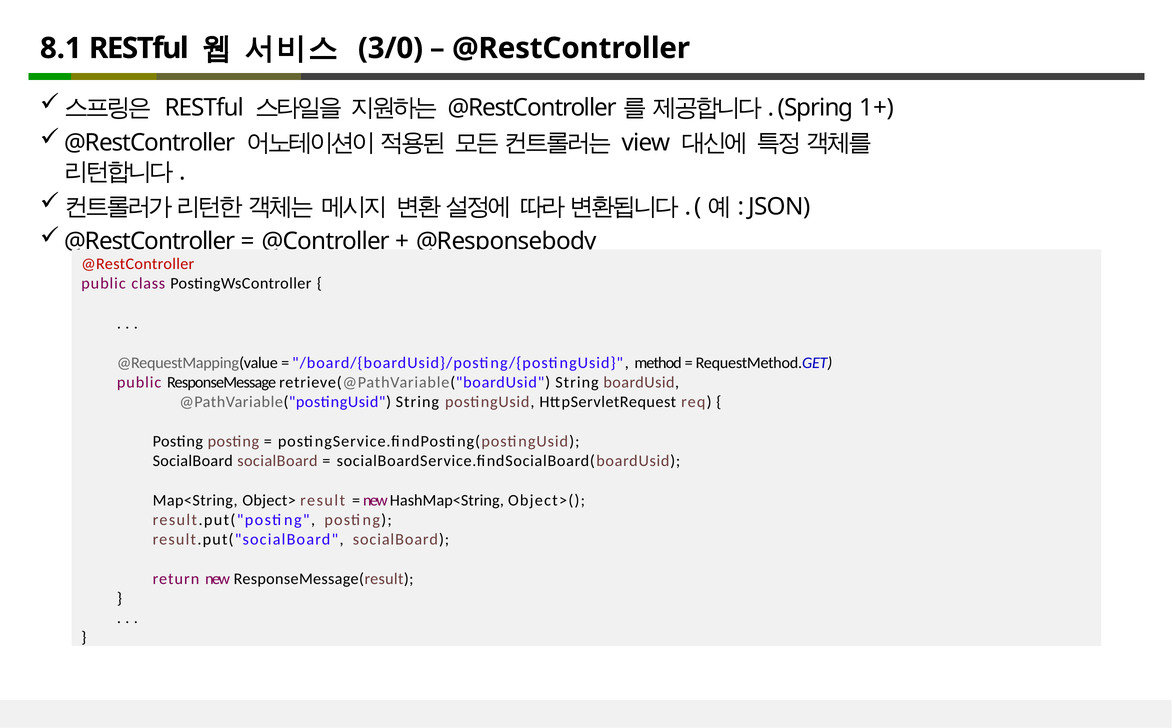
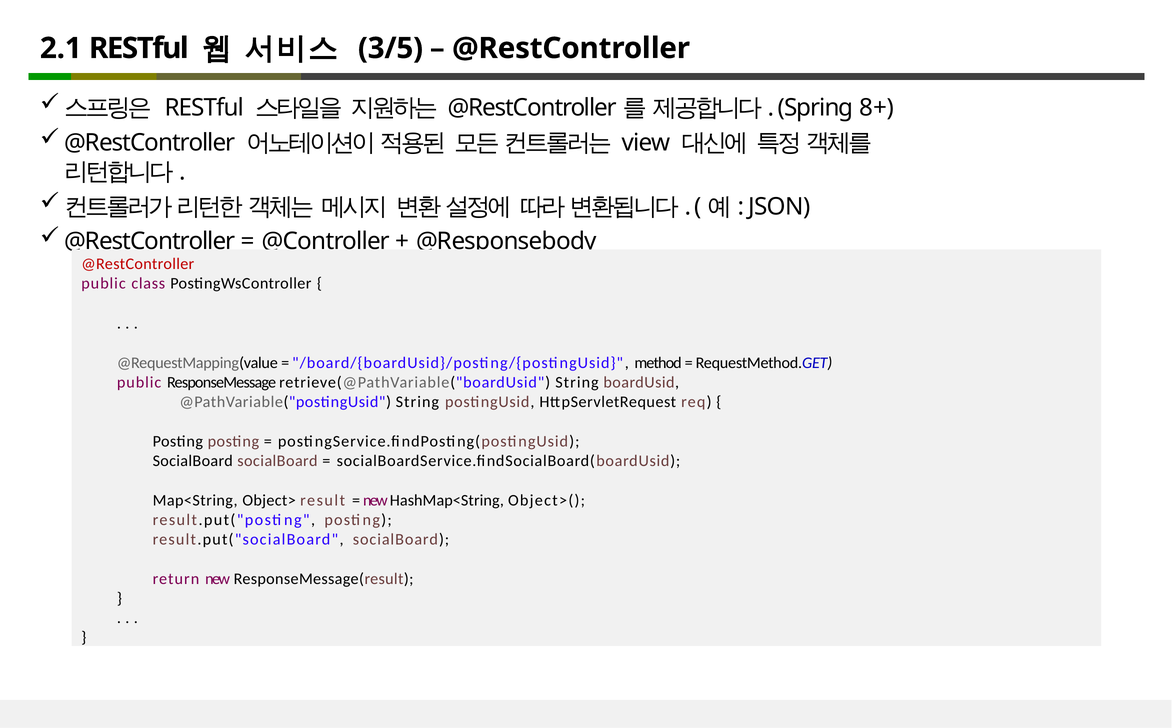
8.1: 8.1 -> 2.1
3/0: 3/0 -> 3/5
1+: 1+ -> 8+
